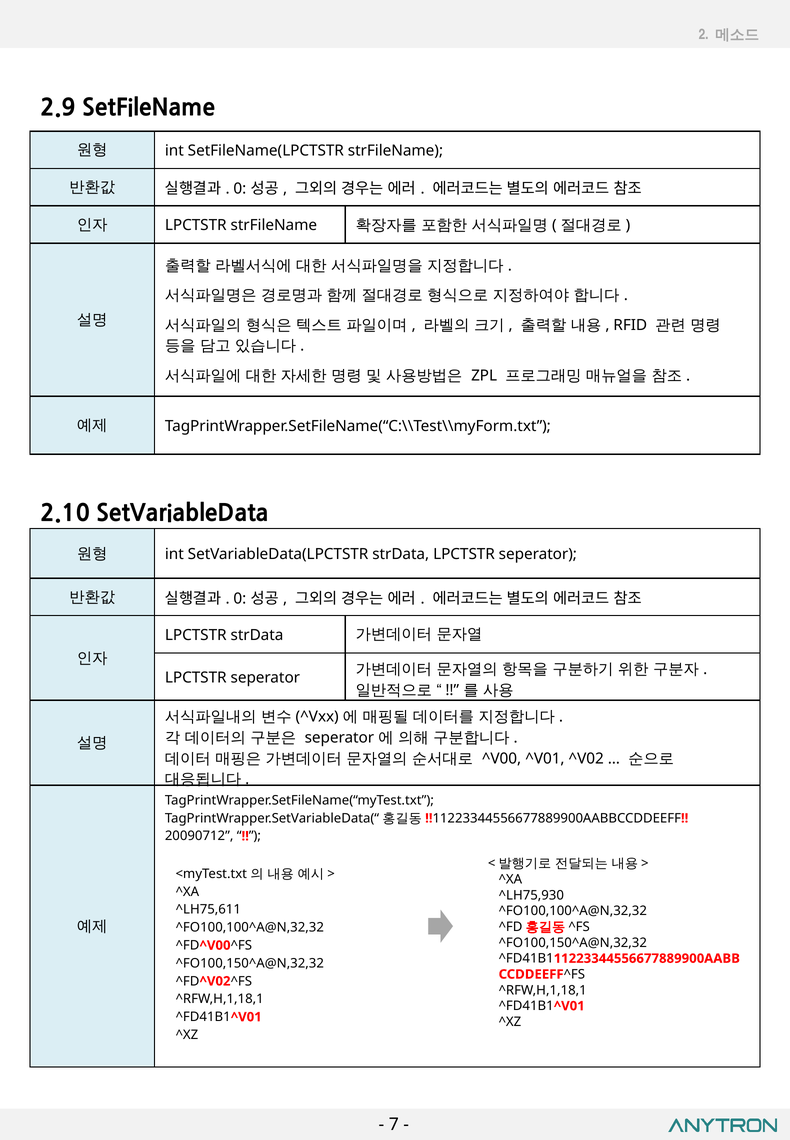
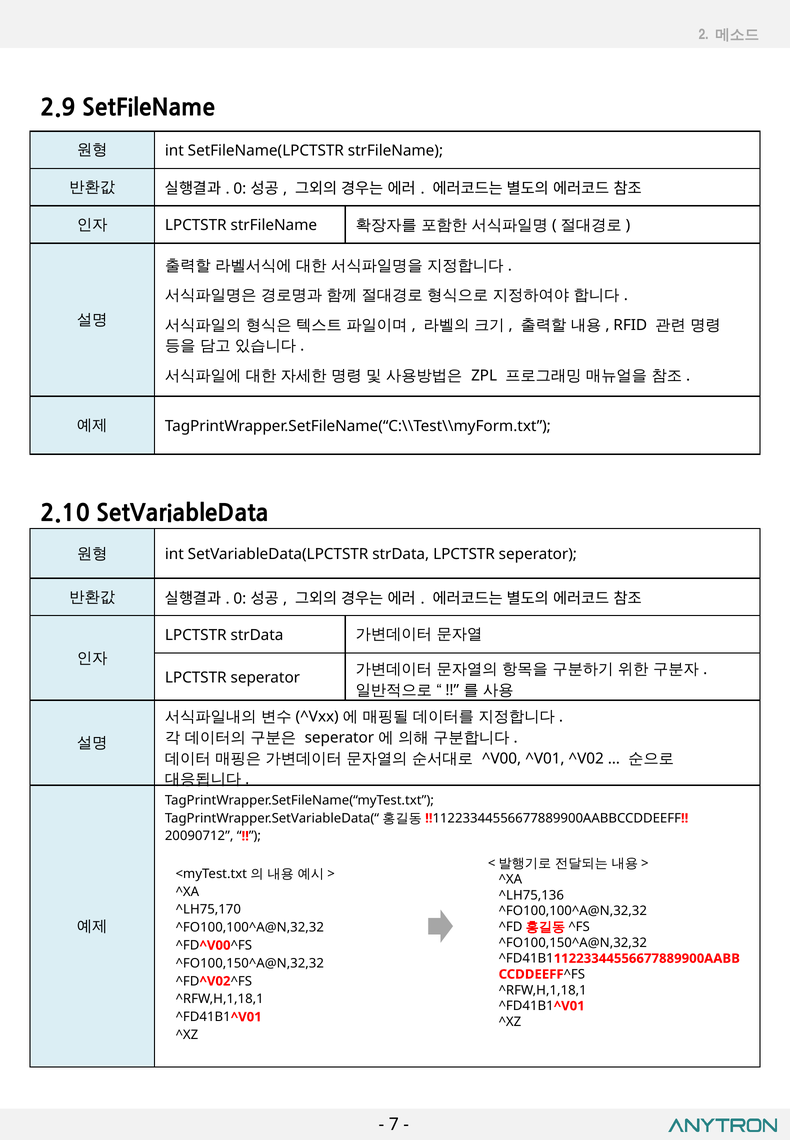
^LH75,930: ^LH75,930 -> ^LH75,136
^LH75,611: ^LH75,611 -> ^LH75,170
